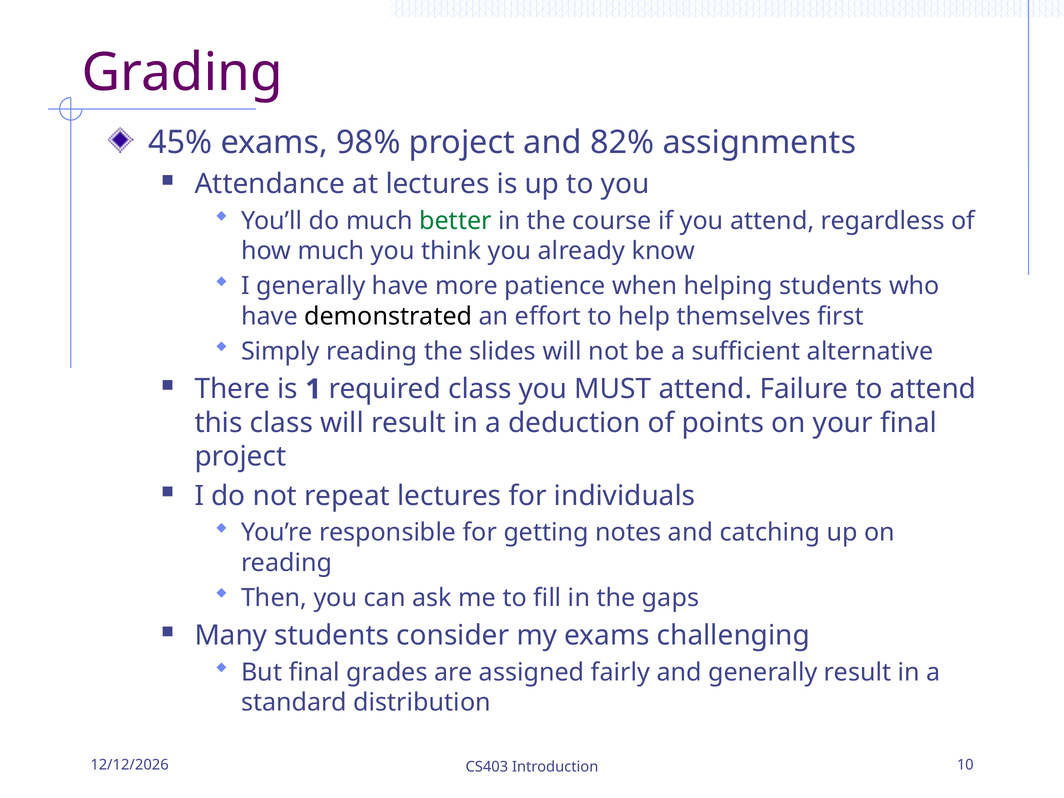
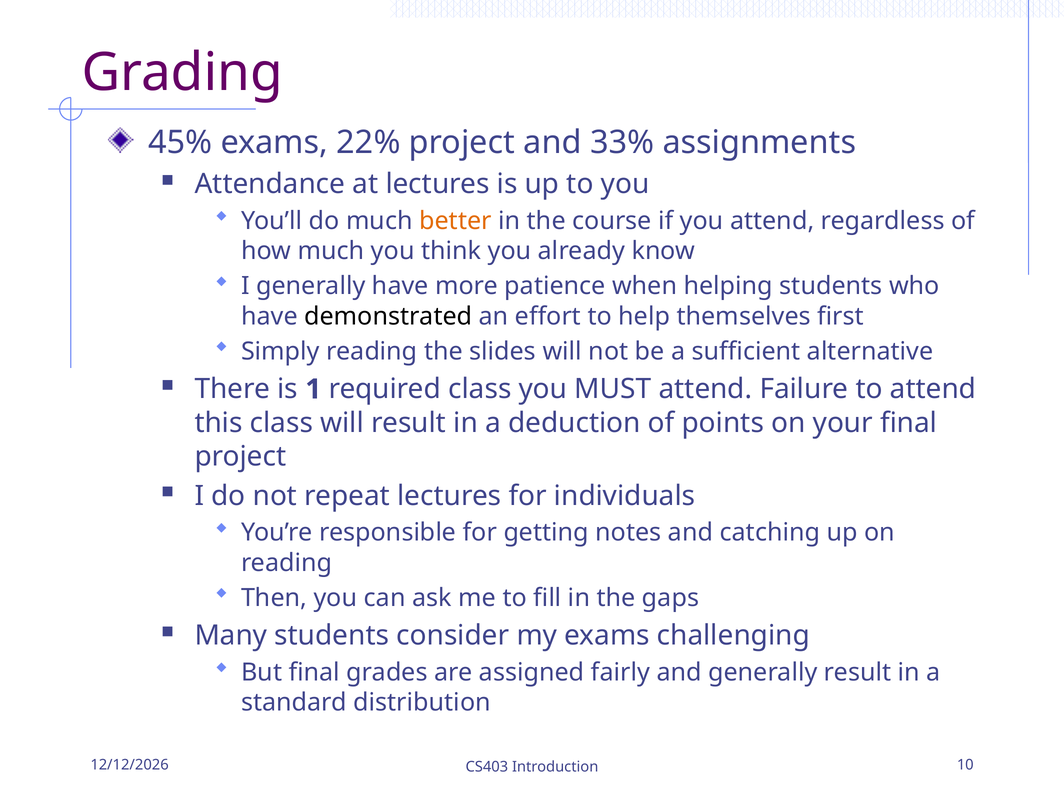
98%: 98% -> 22%
82%: 82% -> 33%
better colour: green -> orange
